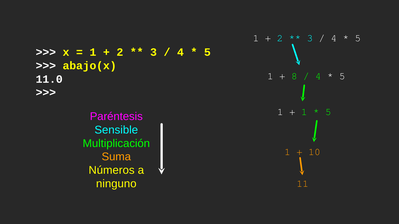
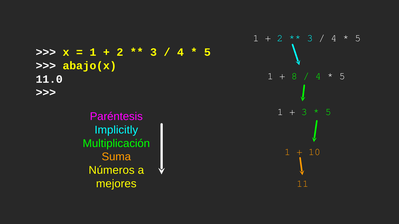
1 at (304, 112): 1 -> 3
Sensible: Sensible -> Implicitly
ninguno: ninguno -> mejores
